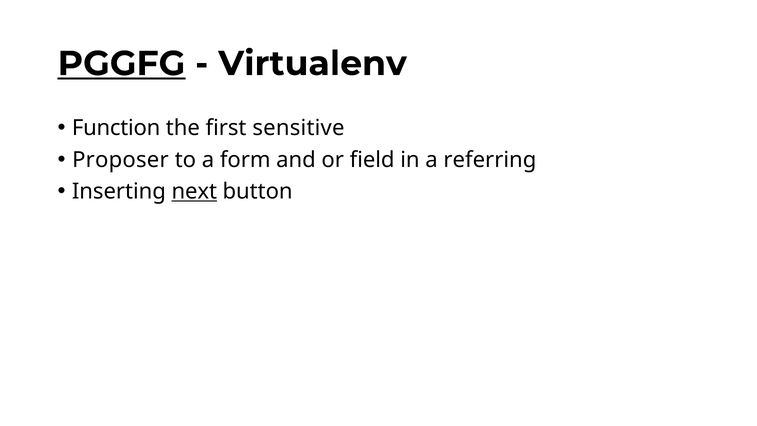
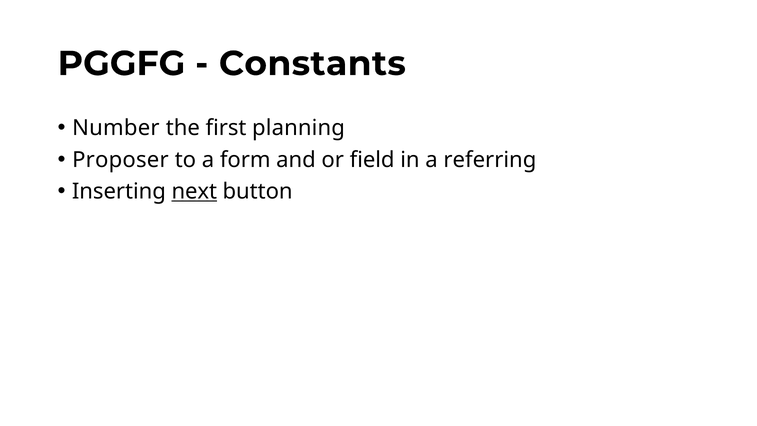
PGGFG underline: present -> none
Virtualenv: Virtualenv -> Constants
Function: Function -> Number
sensitive: sensitive -> planning
